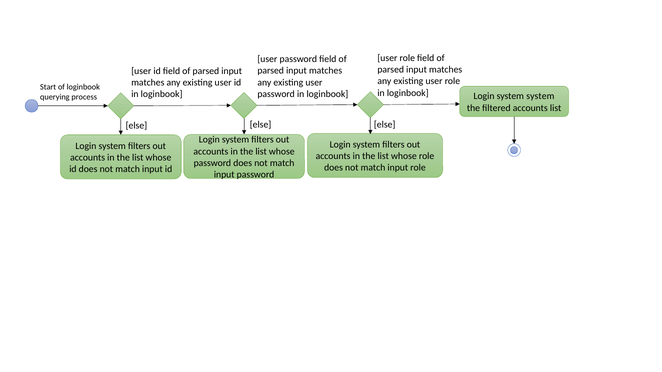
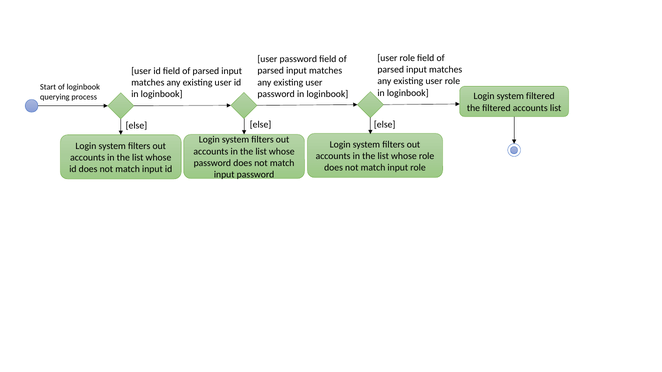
system system: system -> filtered
